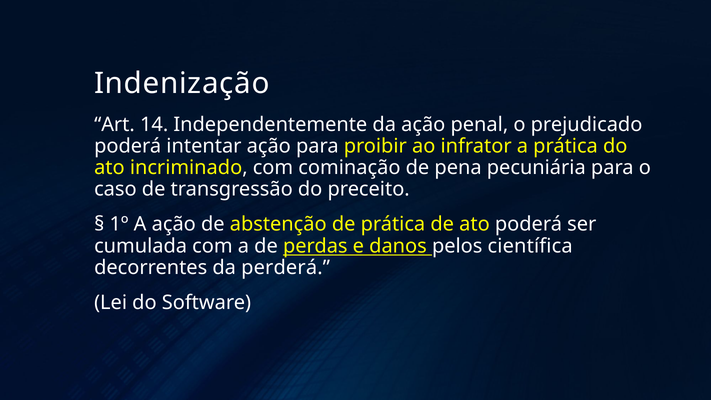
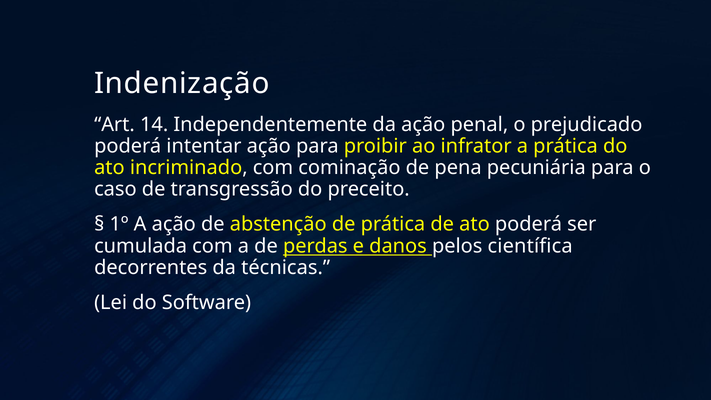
perderá: perderá -> técnicas
